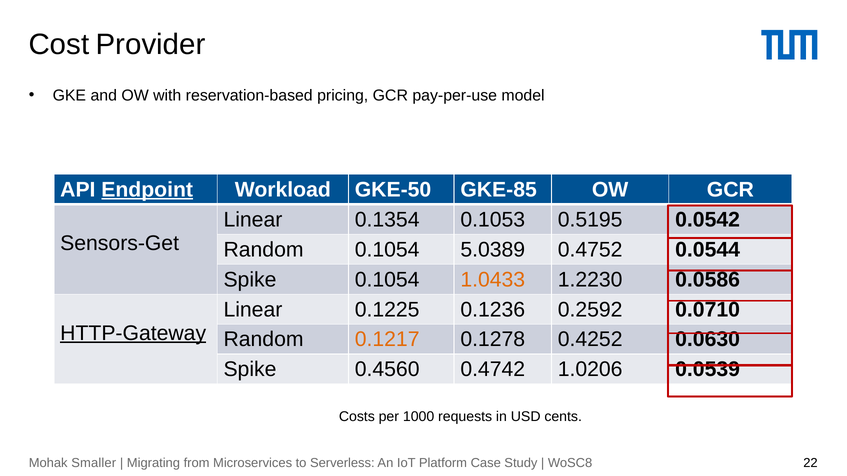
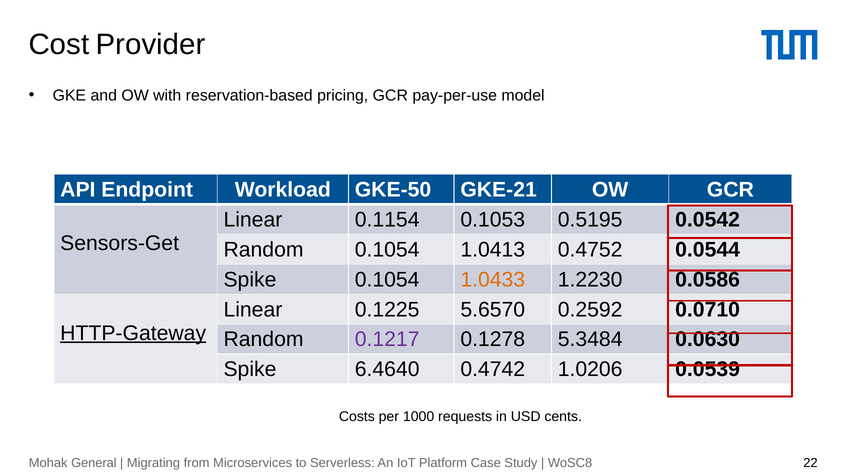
Endpoint underline: present -> none
GKE-85: GKE-85 -> GKE-21
0.1354: 0.1354 -> 0.1154
5.0389: 5.0389 -> 1.0413
0.1236: 0.1236 -> 5.6570
0.1217 colour: orange -> purple
0.4252: 0.4252 -> 5.3484
0.4560: 0.4560 -> 6.4640
Smaller: Smaller -> General
